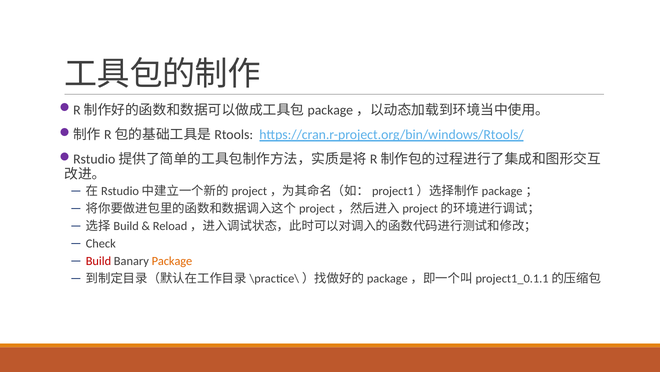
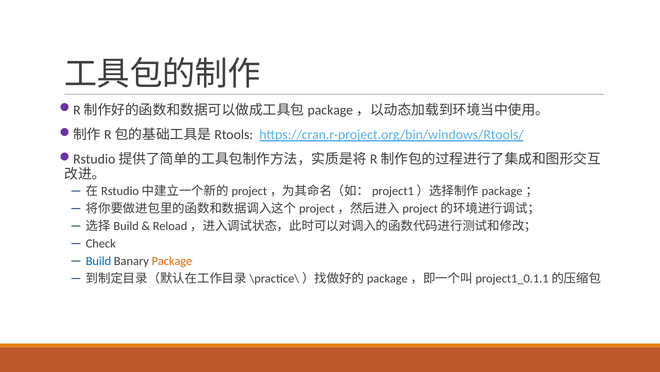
Build colour: red -> blue
